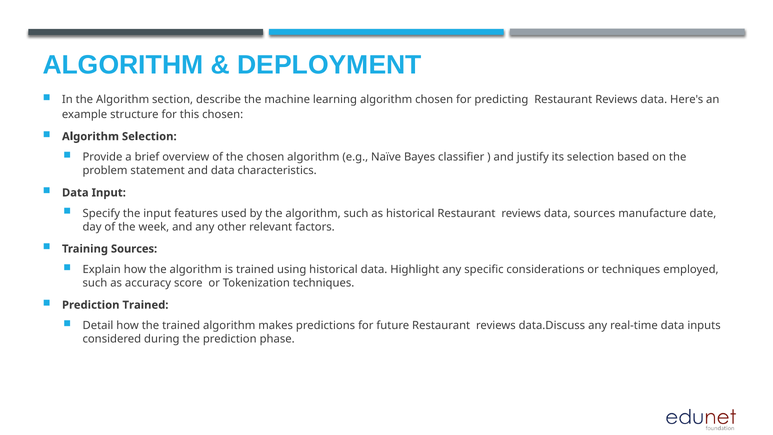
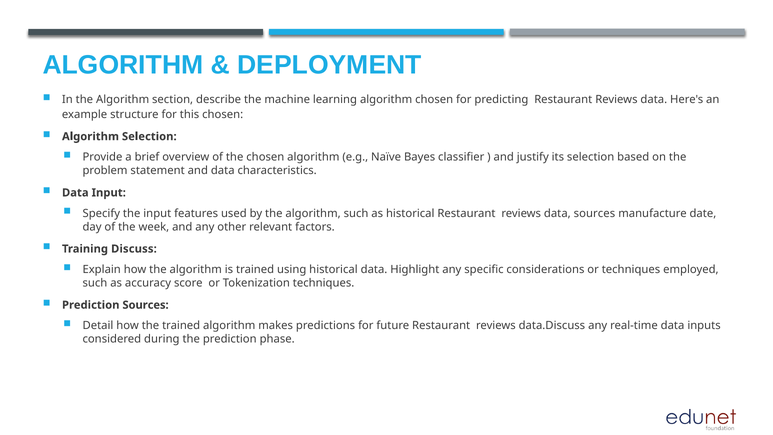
Training Sources: Sources -> Discuss
Prediction Trained: Trained -> Sources
